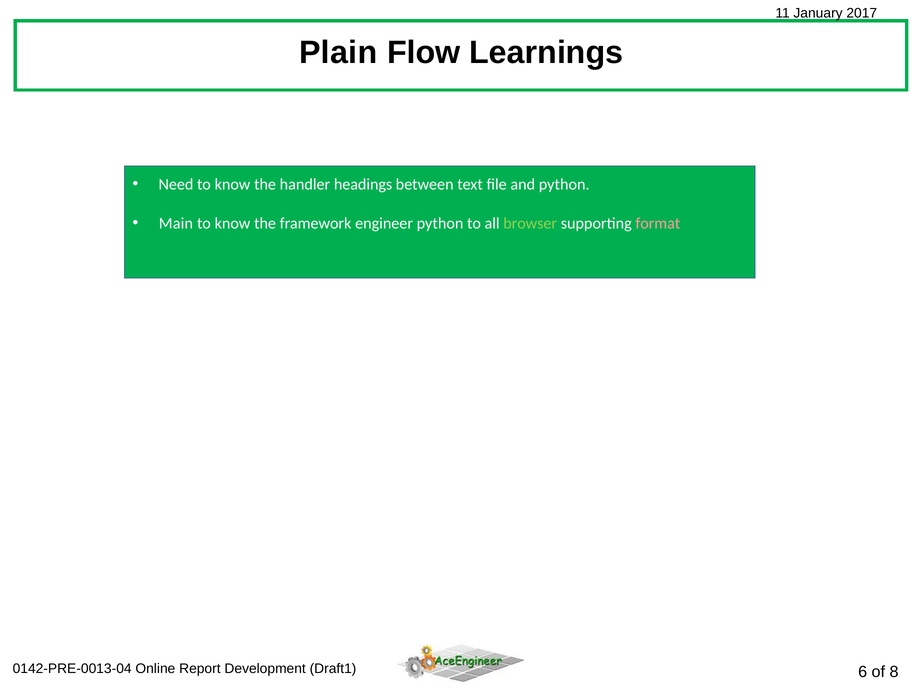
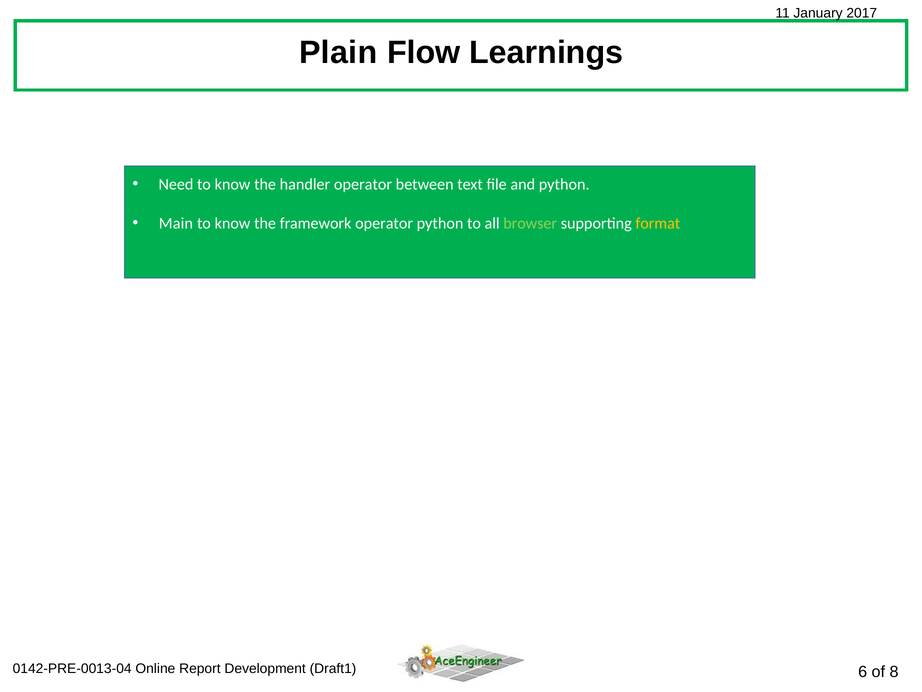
handler headings: headings -> operator
framework engineer: engineer -> operator
format colour: pink -> yellow
